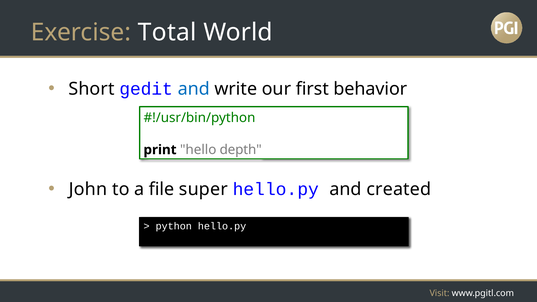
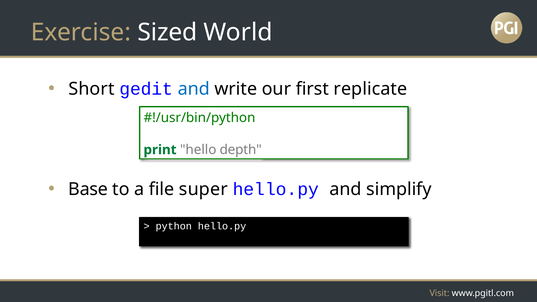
Total: Total -> Sized
behavior: behavior -> replicate
print colour: black -> green
John: John -> Base
created: created -> simplify
